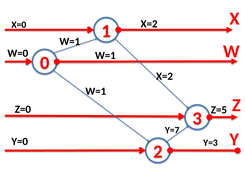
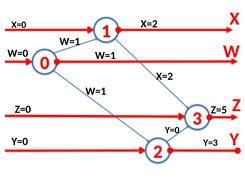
Y=7 at (172, 130): Y=7 -> Y=0
